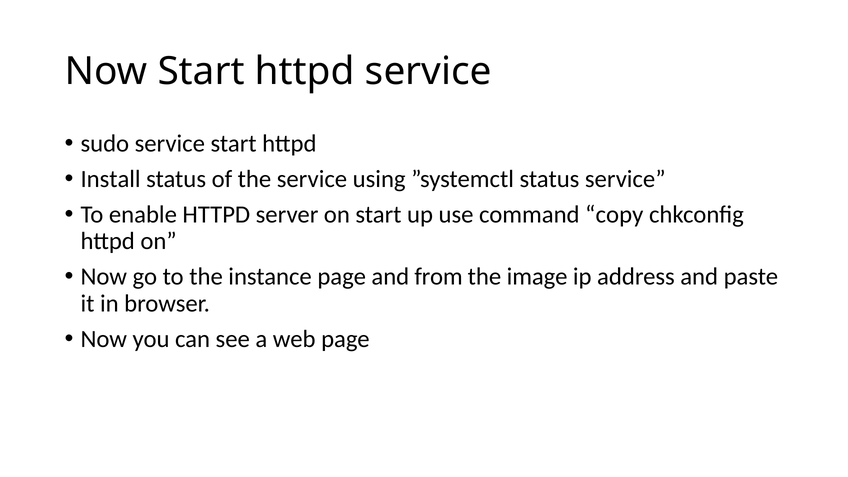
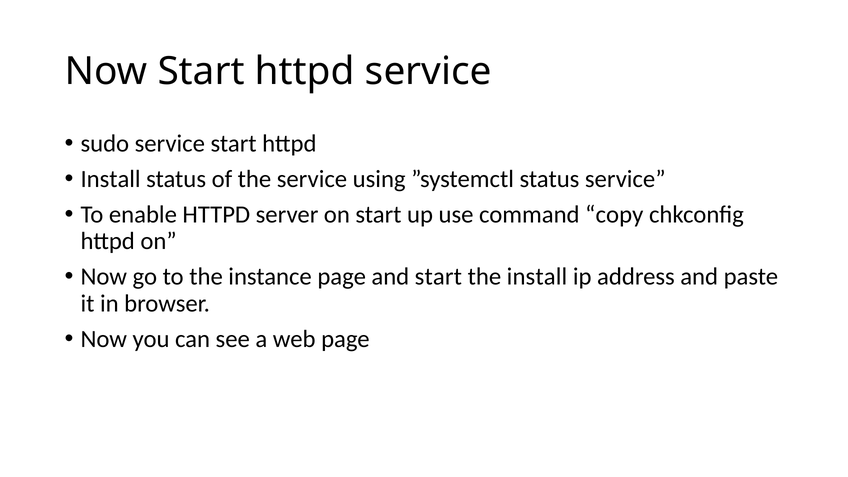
and from: from -> start
the image: image -> install
